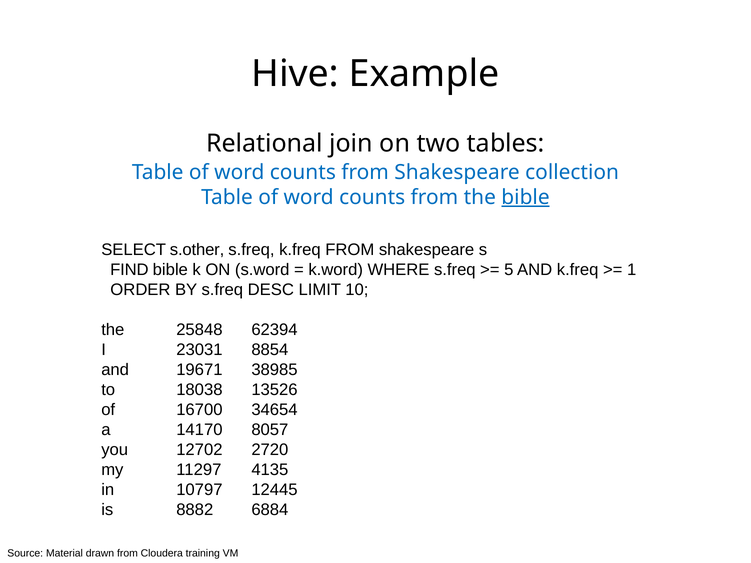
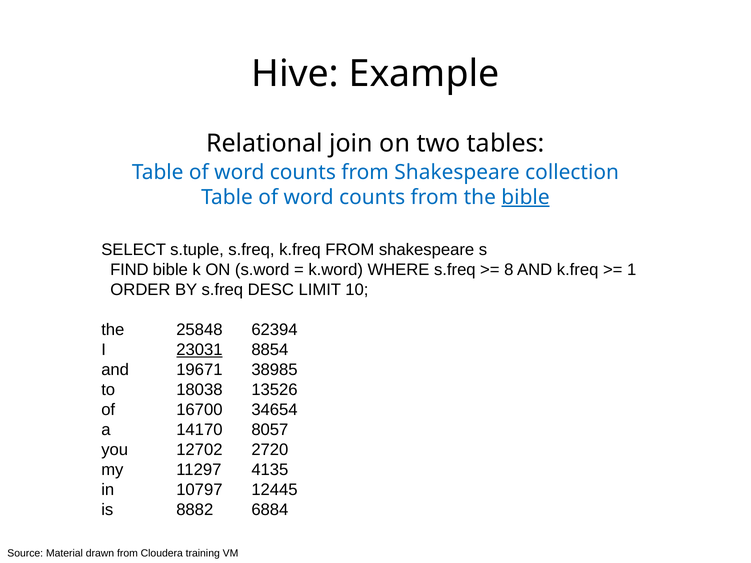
s.other: s.other -> s.tuple
5: 5 -> 8
23031 underline: none -> present
